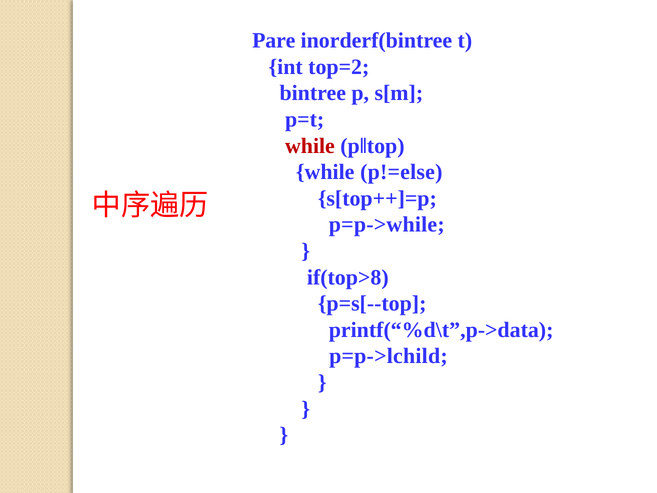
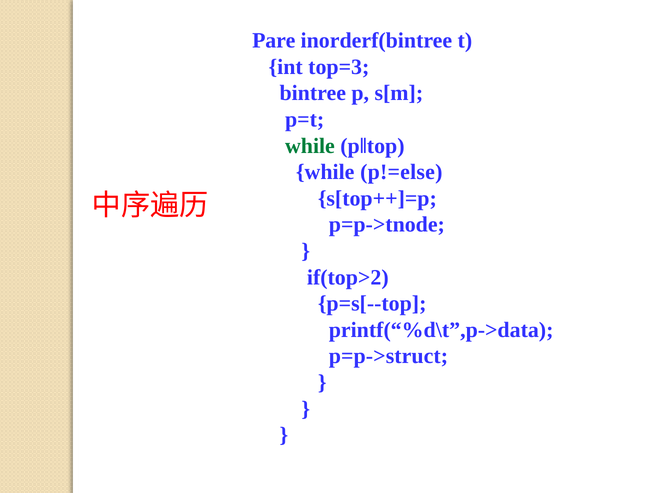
top=2: top=2 -> top=3
while at (310, 146) colour: red -> green
p=p->while: p=p->while -> p=p->tnode
if(top>8: if(top>8 -> if(top>2
p=p->lchild: p=p->lchild -> p=p->struct
